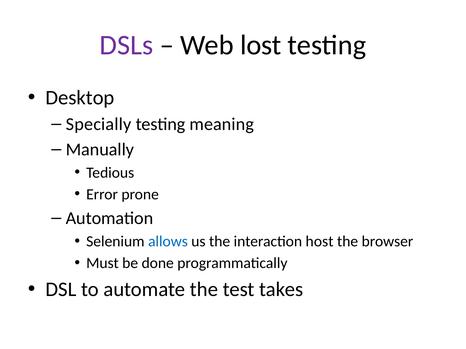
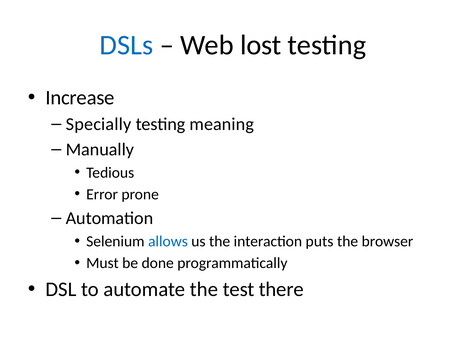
DSLs colour: purple -> blue
Desktop: Desktop -> Increase
host: host -> puts
takes: takes -> there
